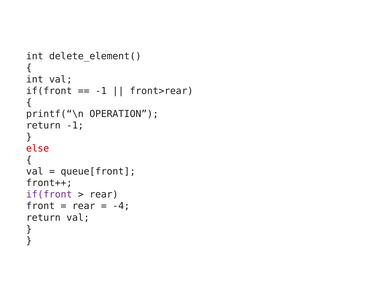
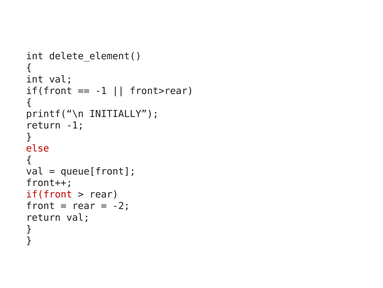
OPERATION: OPERATION -> INITIALLY
if(front at (49, 194) colour: purple -> red
-4: -4 -> -2
